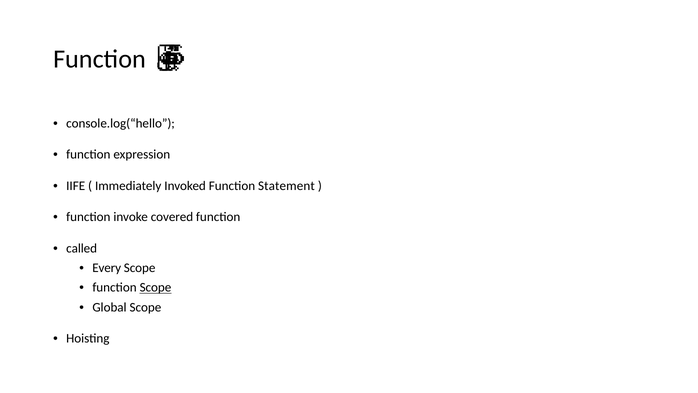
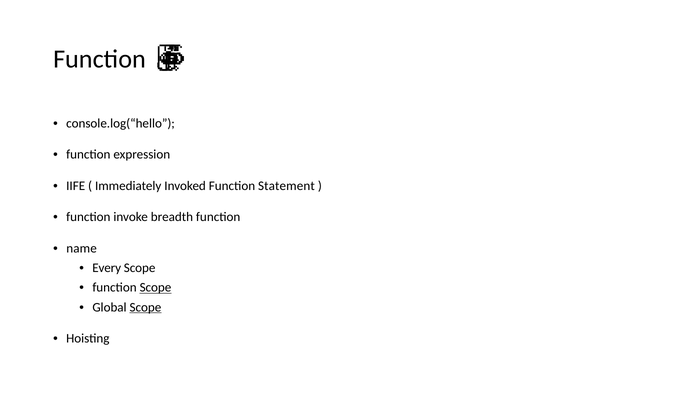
covered: covered -> breadth
called: called -> name
Scope at (145, 307) underline: none -> present
